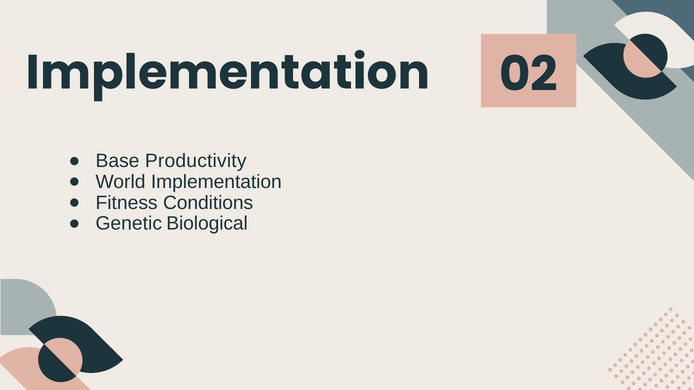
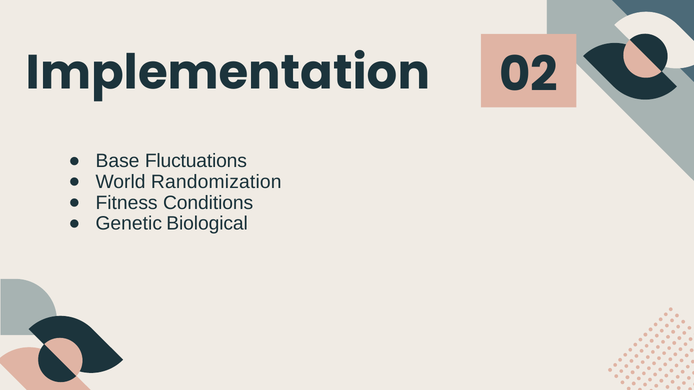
Productivity: Productivity -> Fluctuations
World Implementation: Implementation -> Randomization
